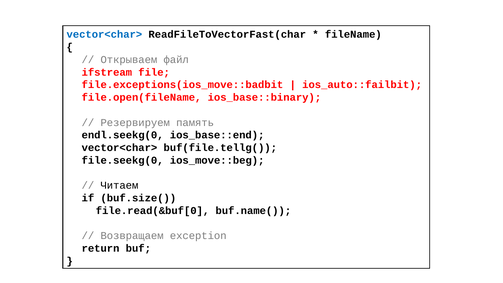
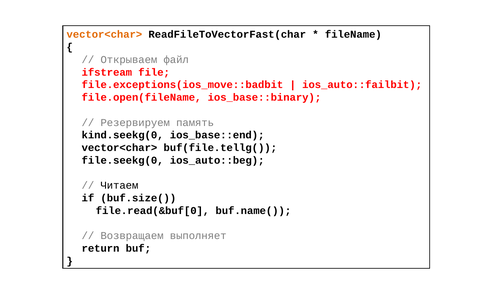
vector<char> at (104, 34) colour: blue -> orange
endl.seekg(0: endl.seekg(0 -> kind.seekg(0
ios_move::beg: ios_move::beg -> ios_auto::beg
exception: exception -> выполняет
